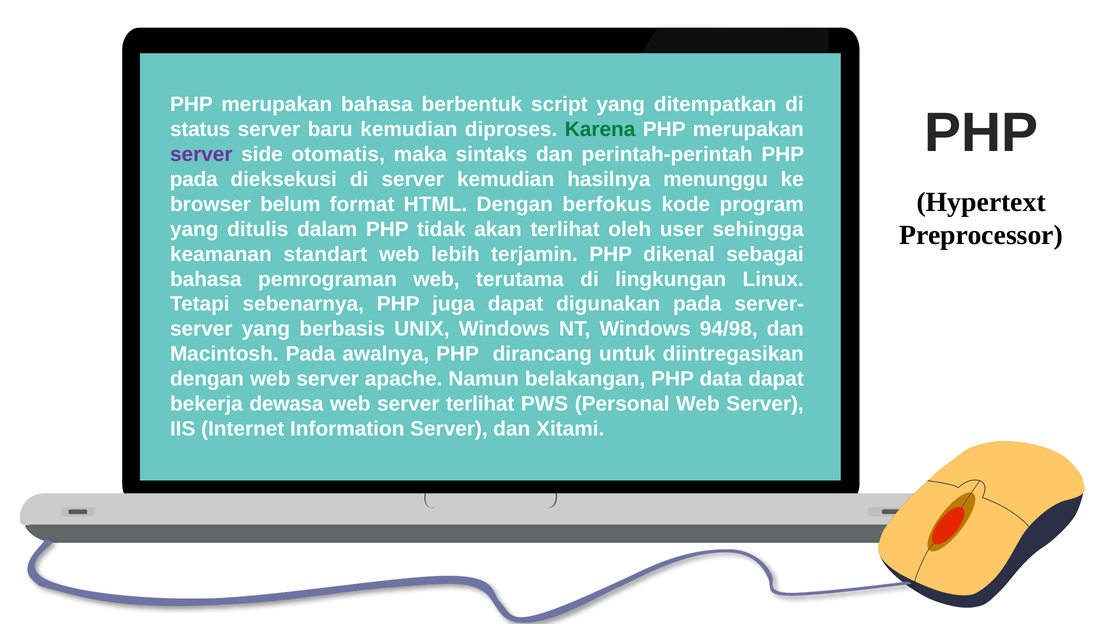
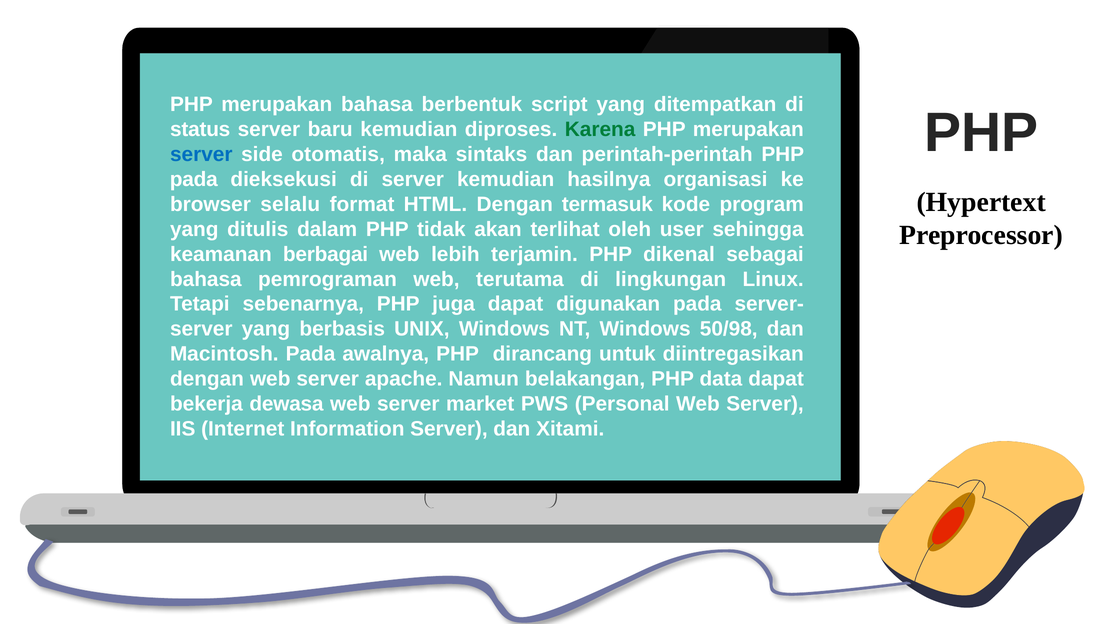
server at (201, 154) colour: purple -> blue
menunggu: menunggu -> organisasi
belum: belum -> selalu
berfokus: berfokus -> termasuk
standart: standart -> berbagai
94/98: 94/98 -> 50/98
server terlihat: terlihat -> market
